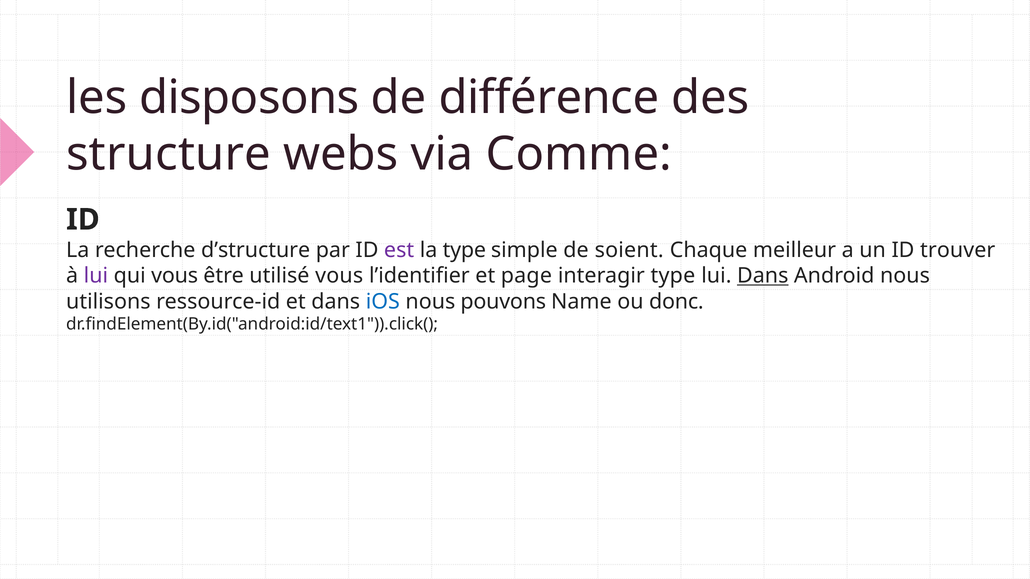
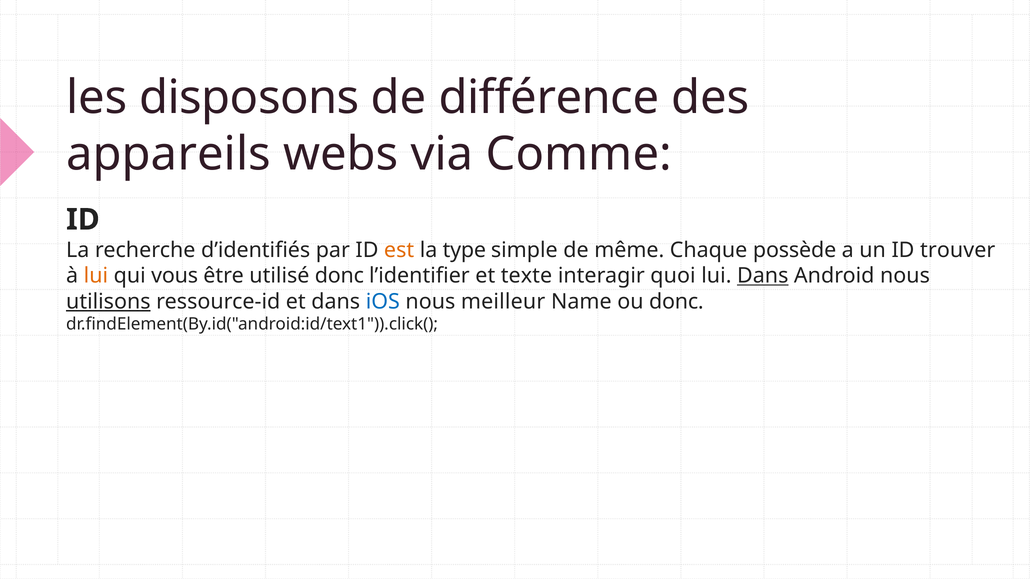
structure: structure -> appareils
d’structure: d’structure -> d’identifiés
est colour: purple -> orange
soient: soient -> même
meilleur: meilleur -> possède
lui at (96, 276) colour: purple -> orange
utilisé vous: vous -> donc
page: page -> texte
interagir type: type -> quoi
utilisons underline: none -> present
pouvons: pouvons -> meilleur
